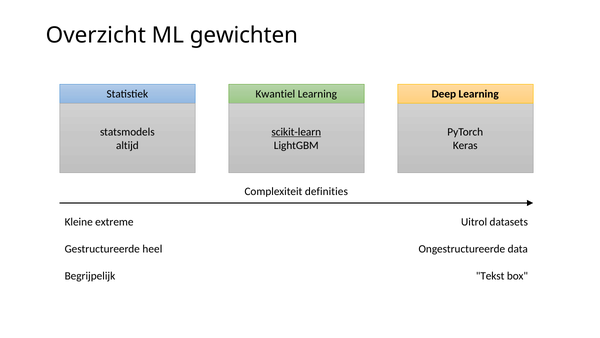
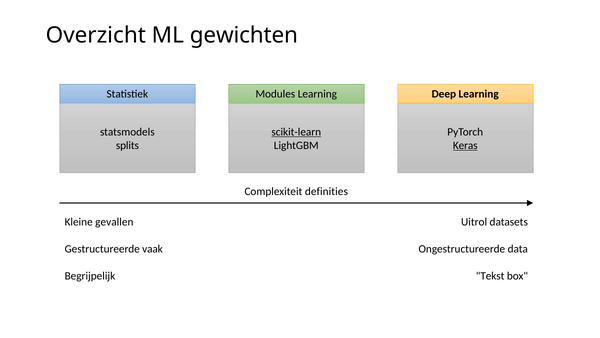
Kwantiel: Kwantiel -> Modules
altijd: altijd -> splits
Keras underline: none -> present
extreme: extreme -> gevallen
heel: heel -> vaak
